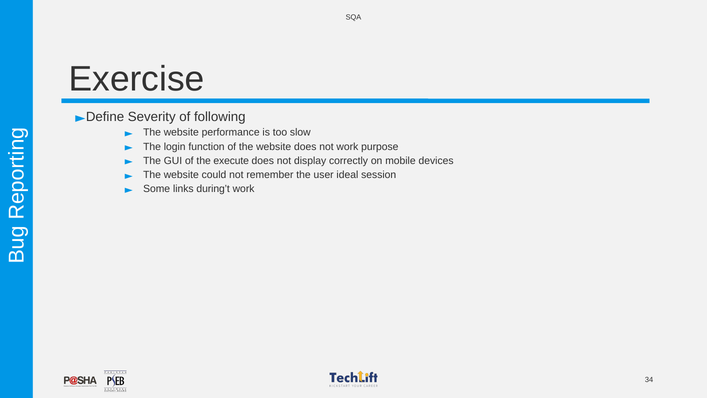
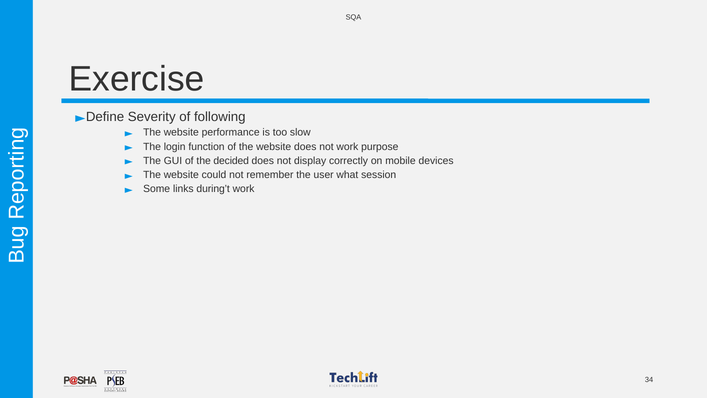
execute: execute -> decided
ideal: ideal -> what
